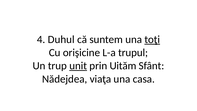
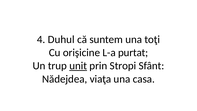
toţi underline: present -> none
trupul: trupul -> purtat
Uităm: Uităm -> Stropi
